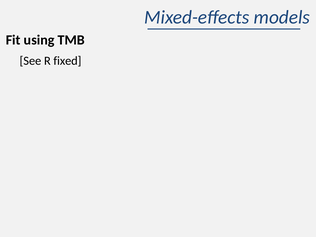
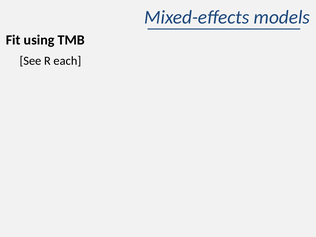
fixed: fixed -> each
